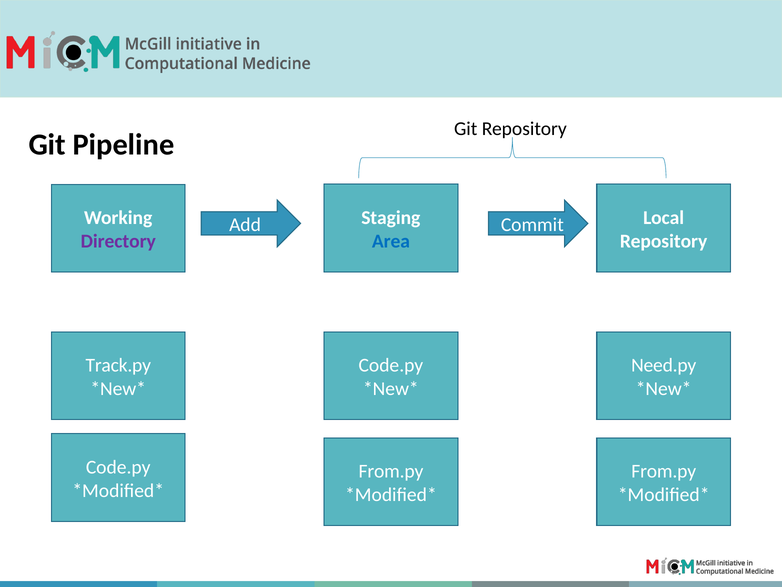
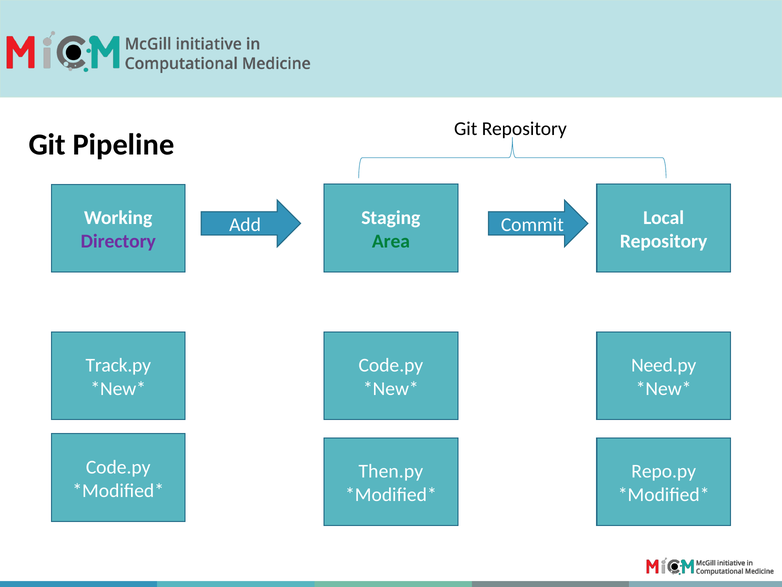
Area colour: blue -> green
From.py at (391, 471): From.py -> Then.py
From.py at (664, 471): From.py -> Repo.py
